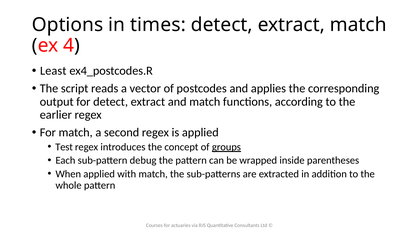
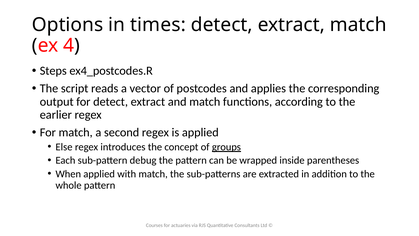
Least: Least -> Steps
Test: Test -> Else
